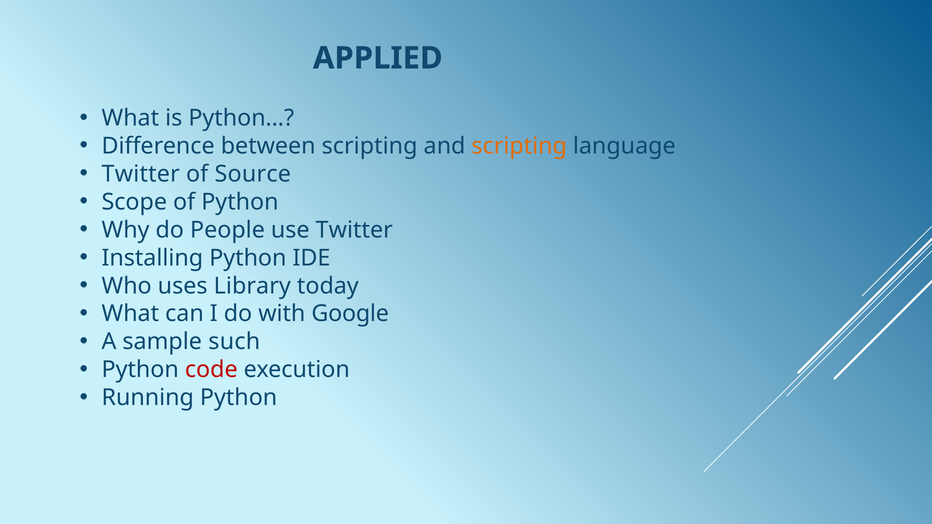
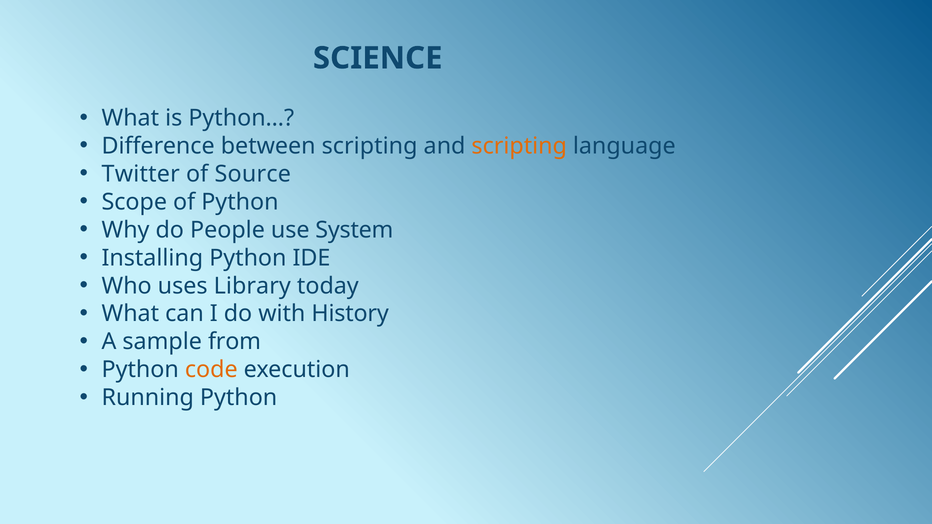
APPLIED: APPLIED -> SCIENCE
use Twitter: Twitter -> System
Google: Google -> History
such: such -> from
code colour: red -> orange
